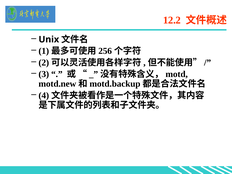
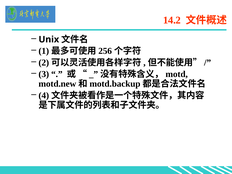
12.2: 12.2 -> 14.2
